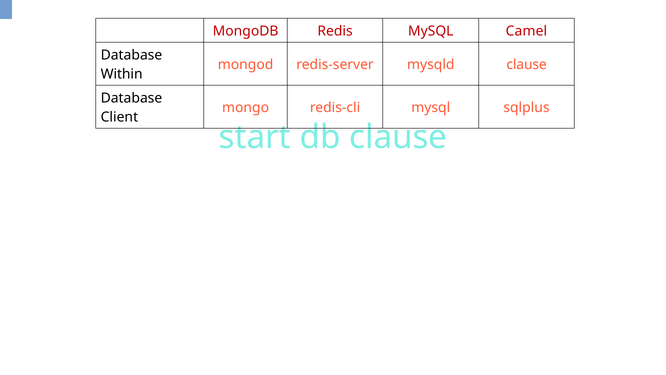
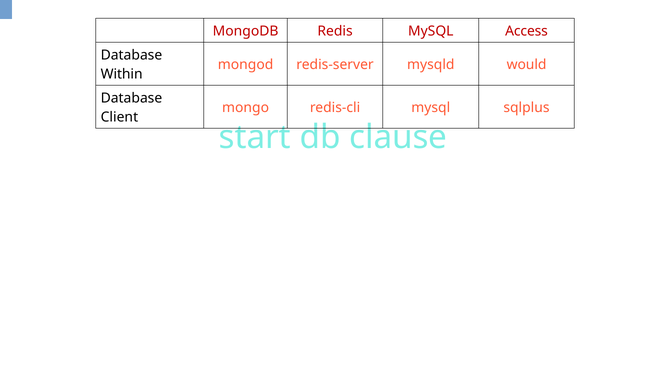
Camel: Camel -> Access
mysqld clause: clause -> would
